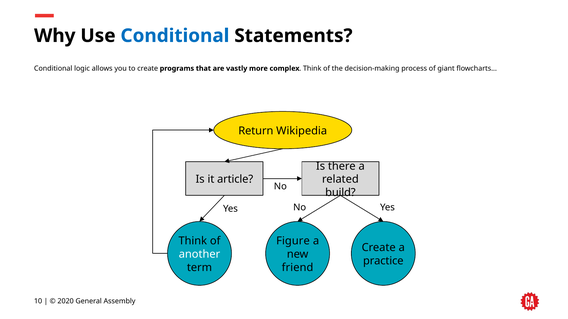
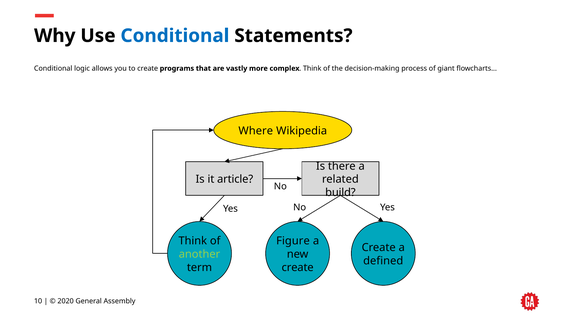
Return: Return -> Where
another colour: white -> light green
practice: practice -> defined
friend at (298, 268): friend -> create
